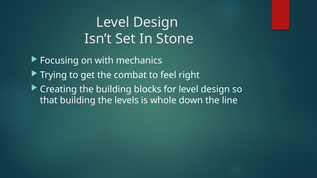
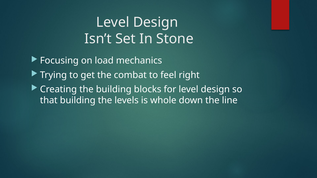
with: with -> load
